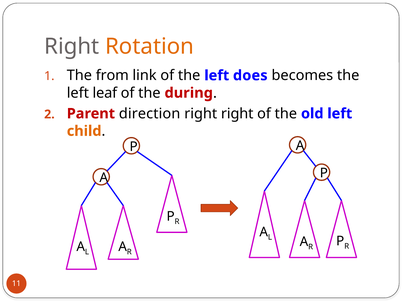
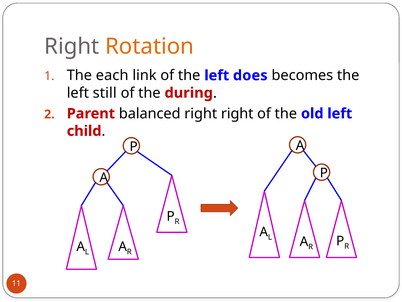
from: from -> each
leaf: leaf -> still
direction: direction -> balanced
child colour: orange -> red
